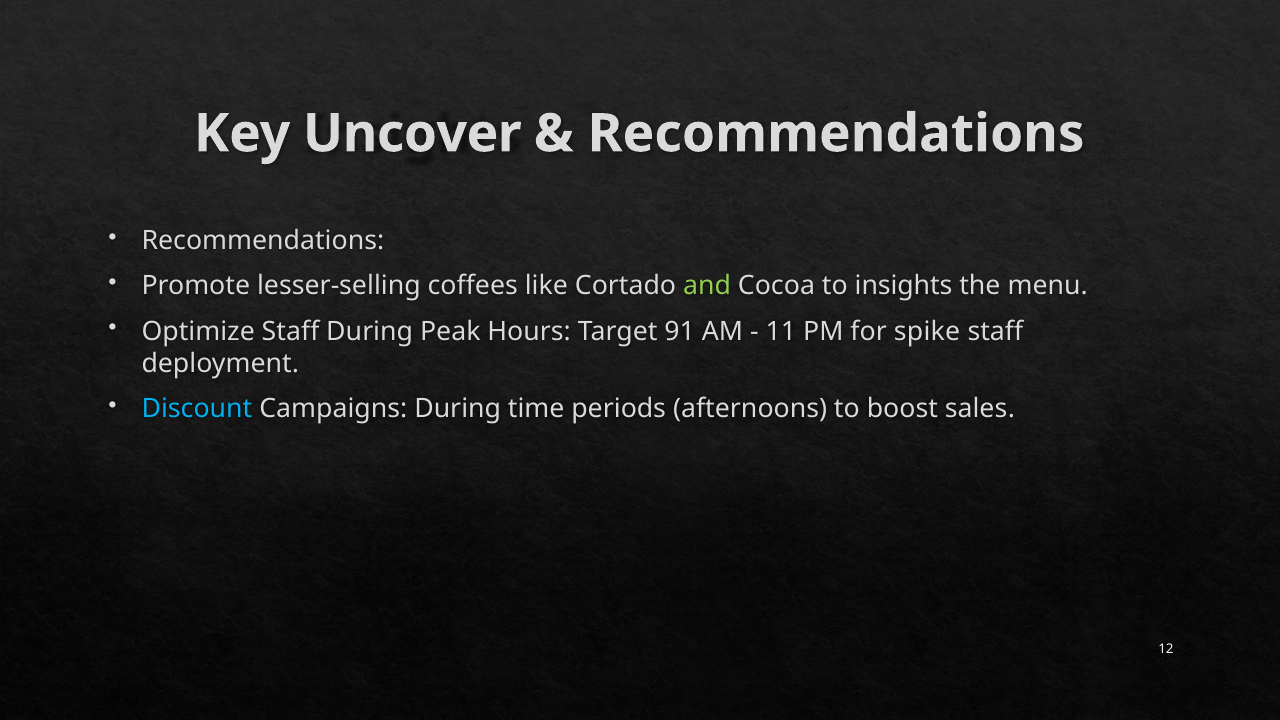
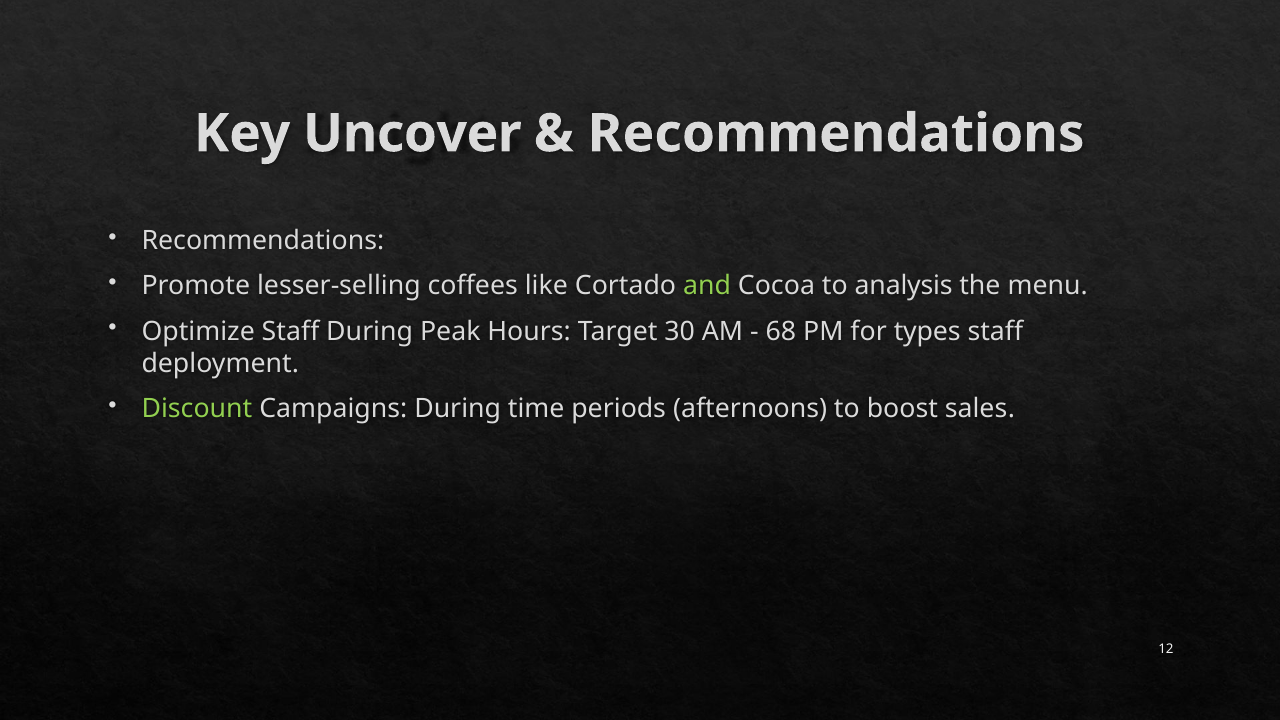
insights: insights -> analysis
91: 91 -> 30
11: 11 -> 68
spike: spike -> types
Discount colour: light blue -> light green
